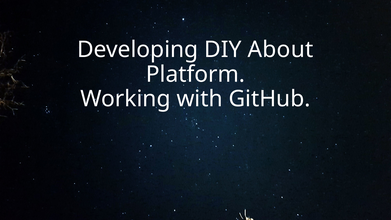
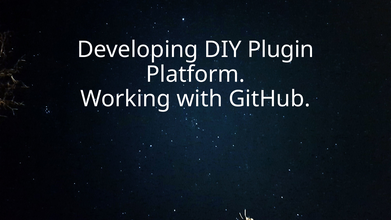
About: About -> Plugin
